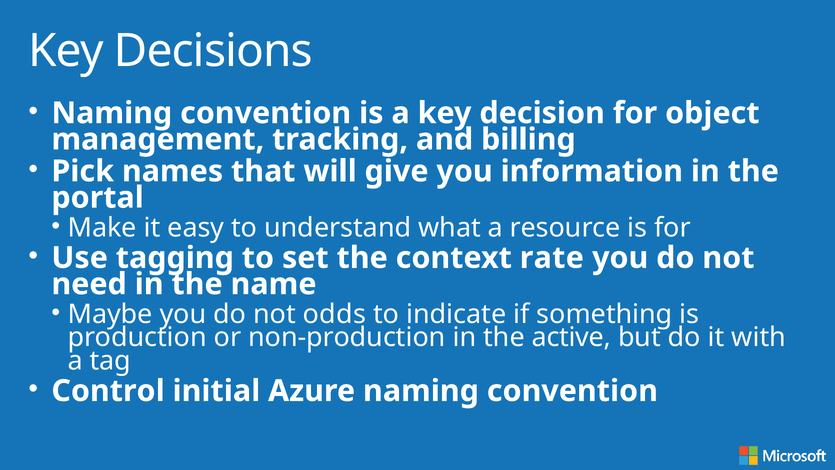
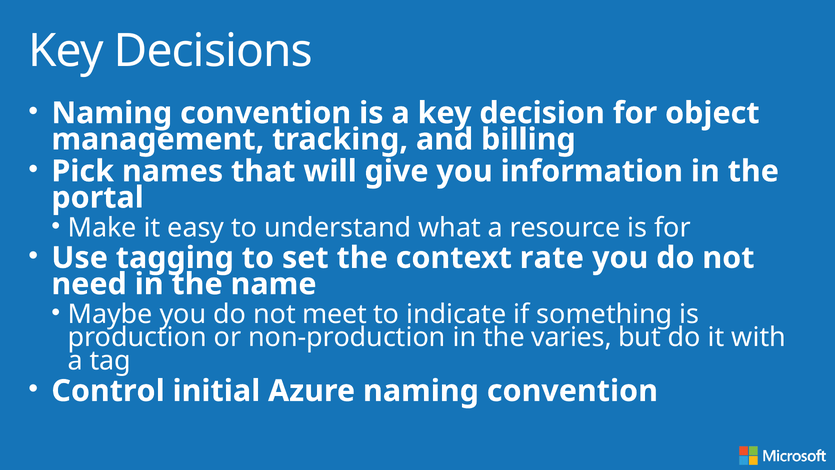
odds: odds -> meet
active: active -> varies
